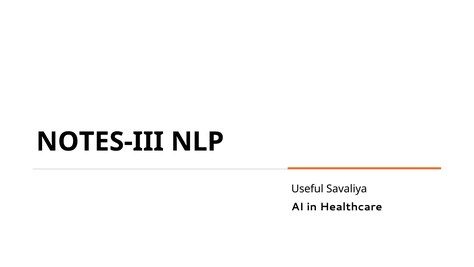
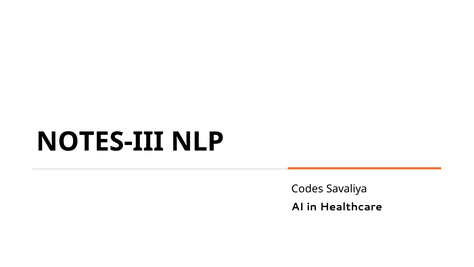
Useful: Useful -> Codes
